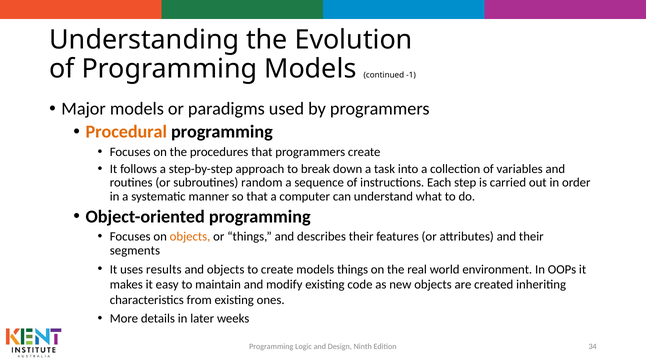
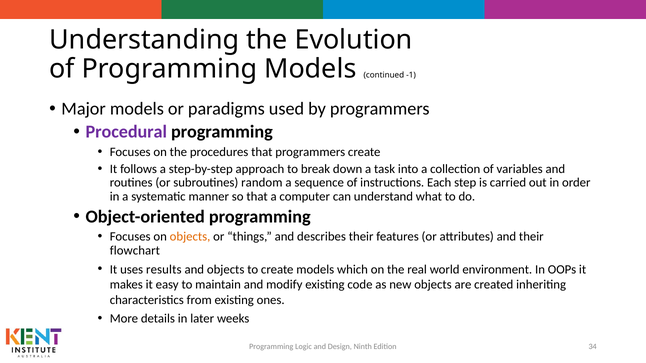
Procedural colour: orange -> purple
segments: segments -> flowchart
models things: things -> which
